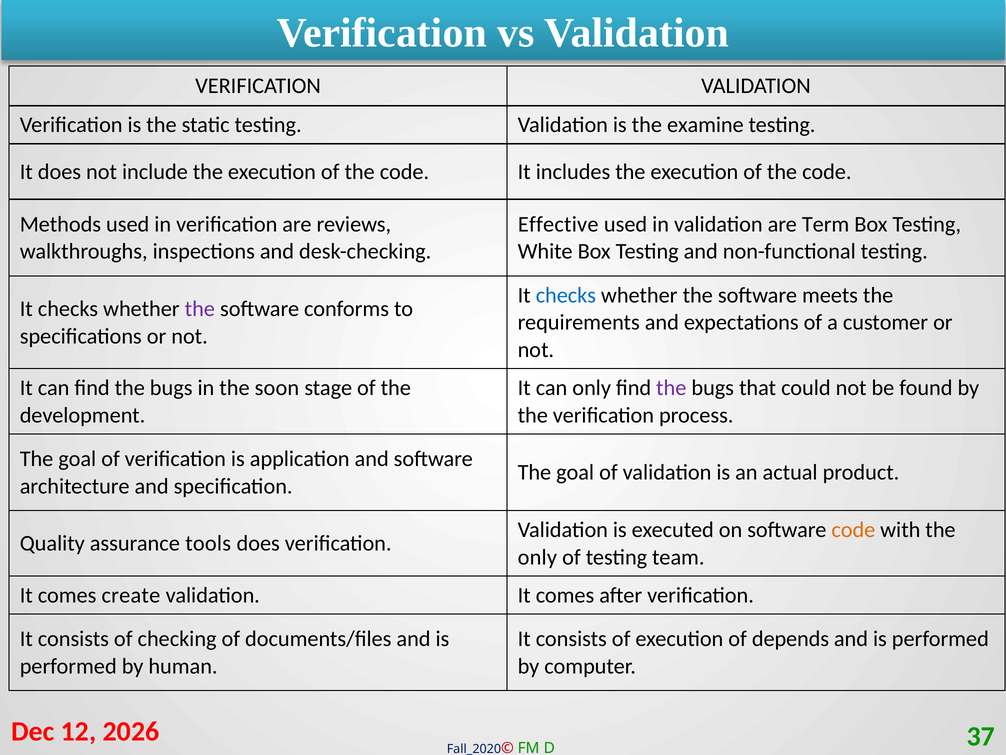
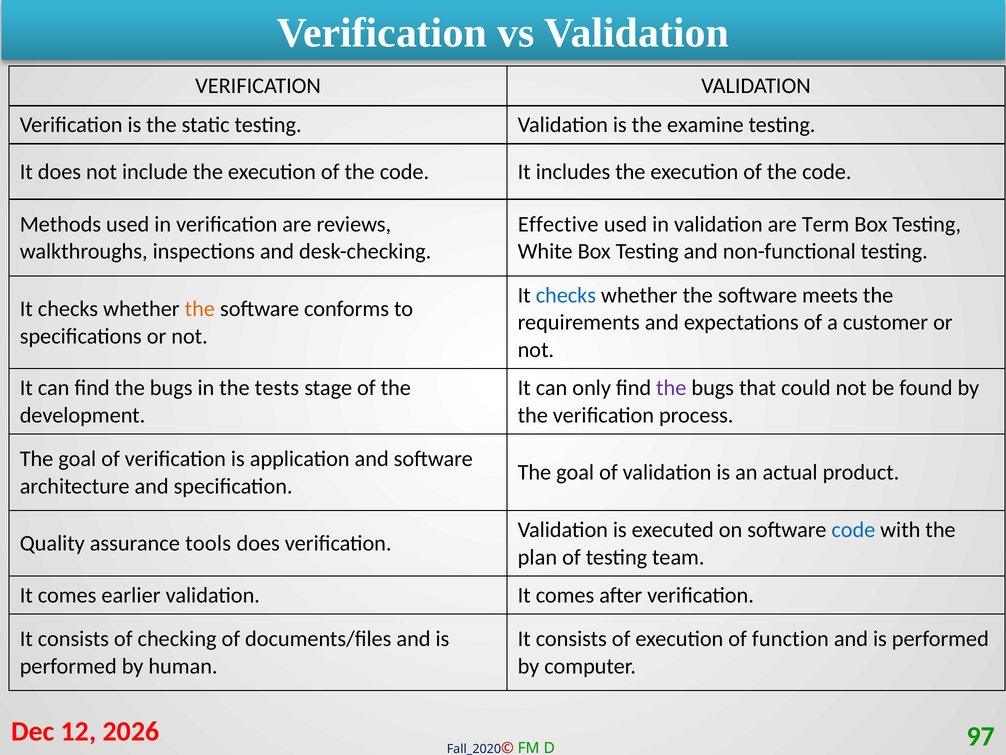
the at (200, 309) colour: purple -> orange
soon: soon -> tests
code at (853, 529) colour: orange -> blue
only at (537, 557): only -> plan
create: create -> earlier
depends: depends -> function
37: 37 -> 97
